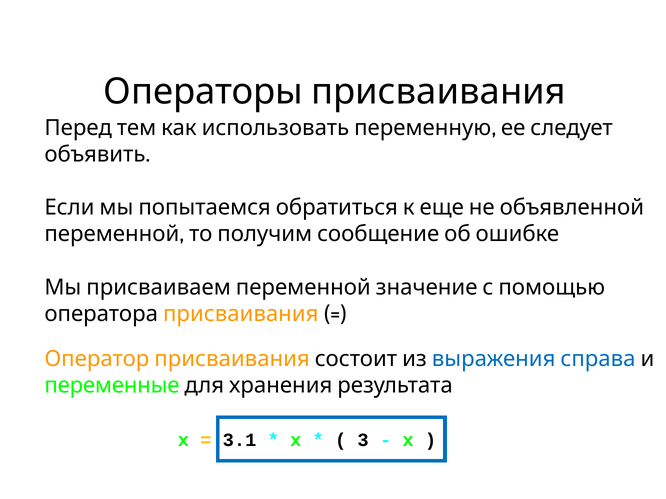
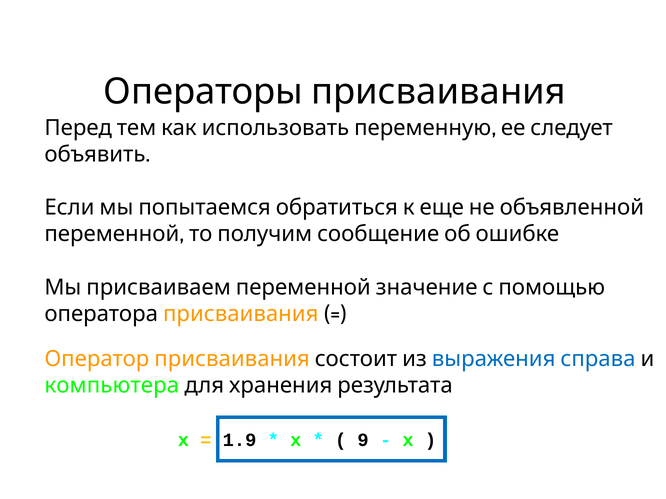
переменные: переменные -> компьютера
3.1: 3.1 -> 1.9
3: 3 -> 9
